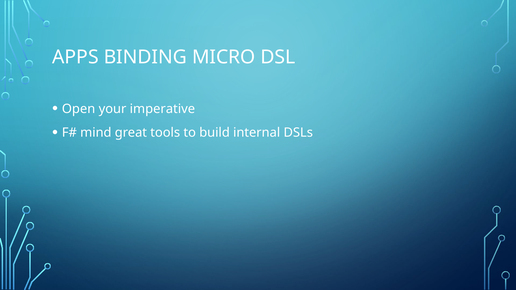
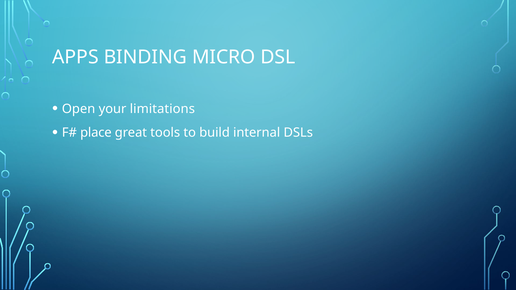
imperative: imperative -> limitations
mind: mind -> place
